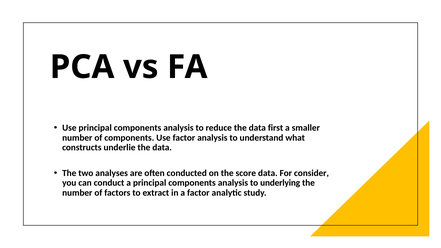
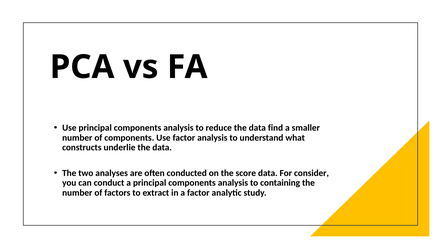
first: first -> find
underlying: underlying -> containing
